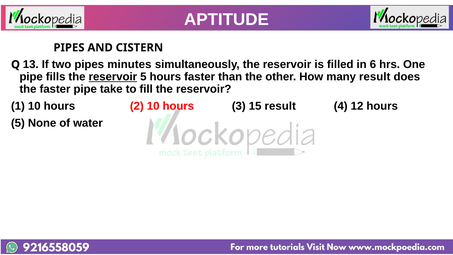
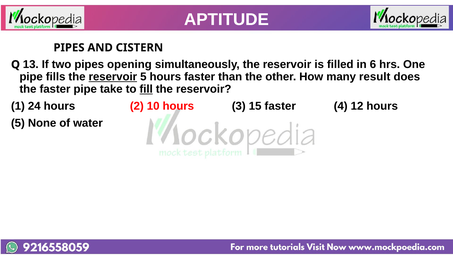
minutes: minutes -> opening
fill underline: none -> present
10 at (34, 106): 10 -> 24
15 result: result -> faster
